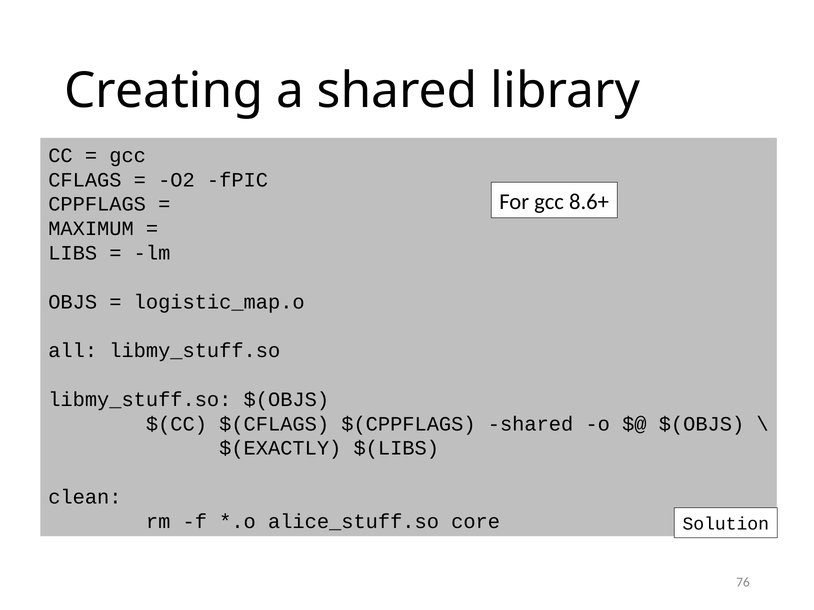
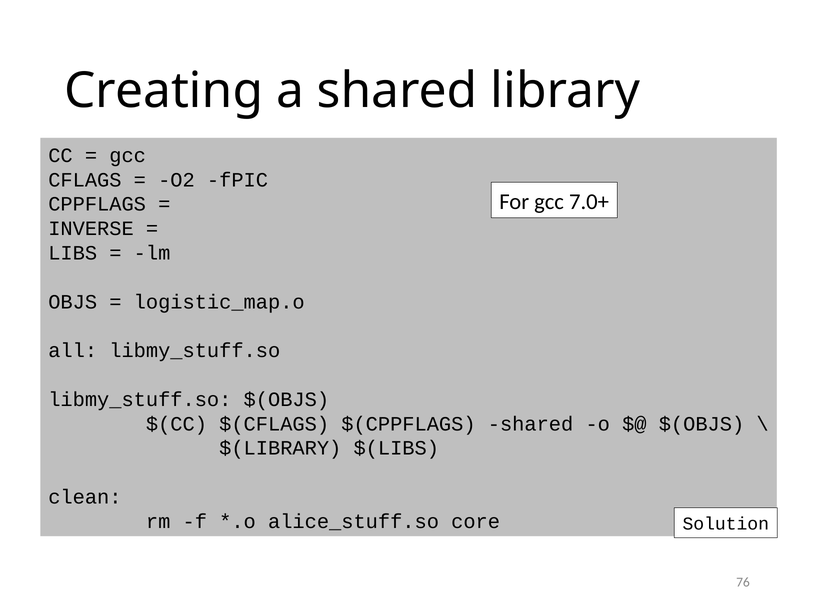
8.6+: 8.6+ -> 7.0+
MAXIMUM: MAXIMUM -> INVERSE
$(EXACTLY: $(EXACTLY -> $(LIBRARY
